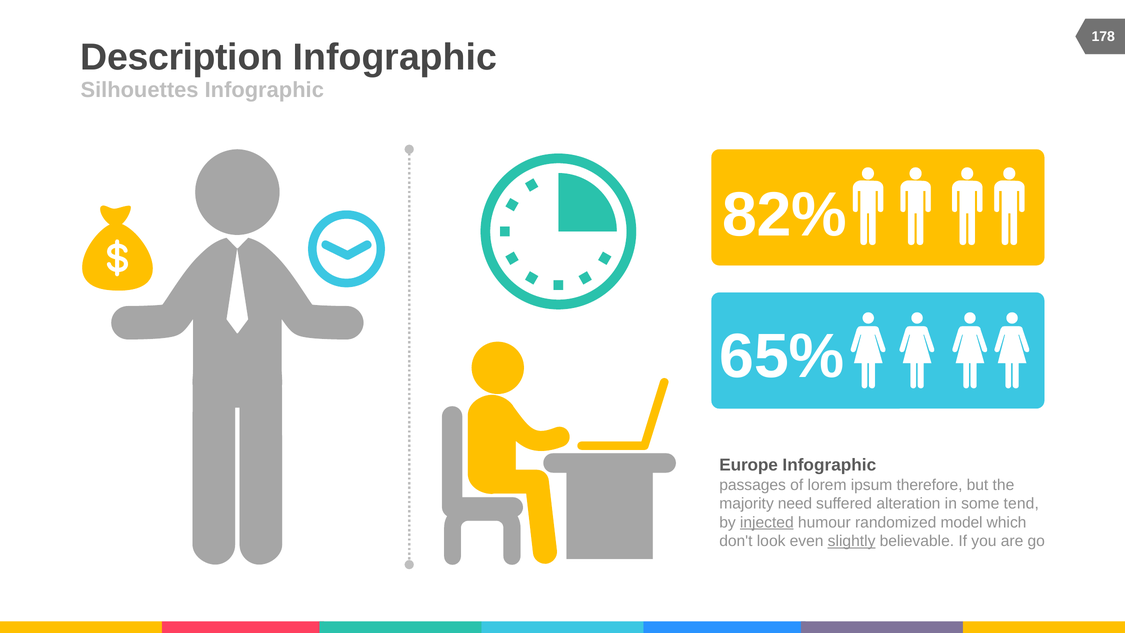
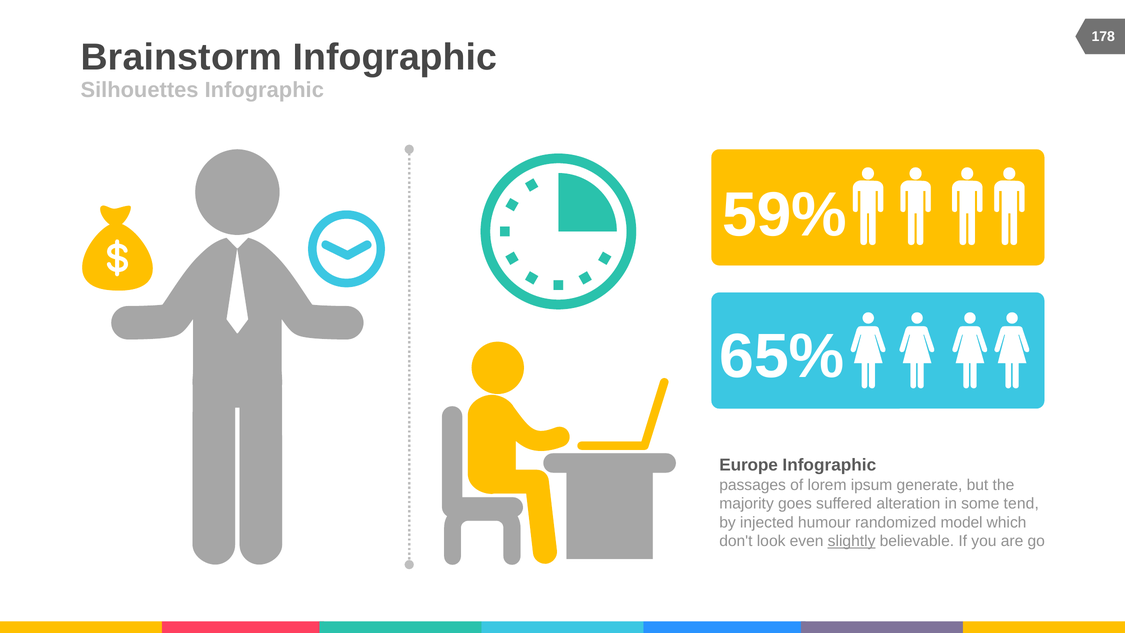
Description: Description -> Brainstorm
82%: 82% -> 59%
therefore: therefore -> generate
need: need -> goes
injected underline: present -> none
